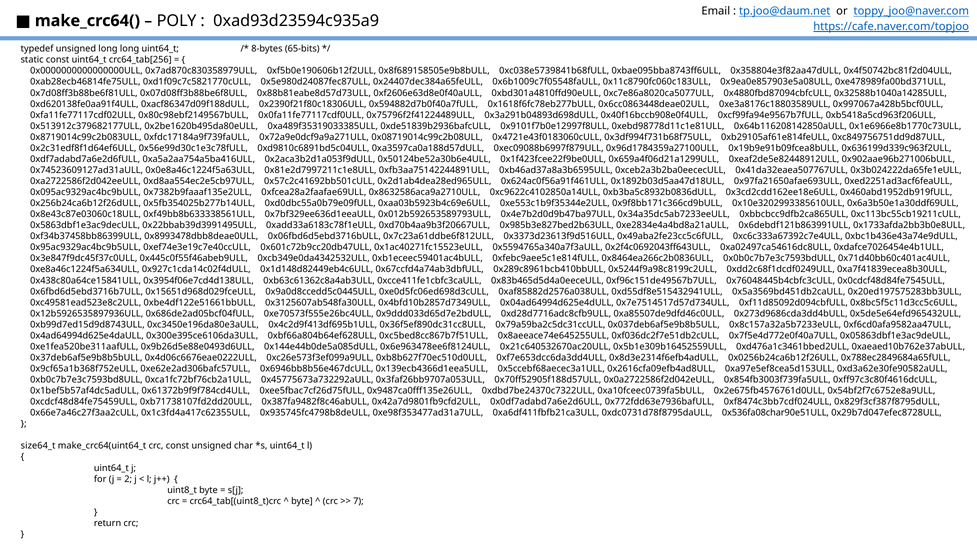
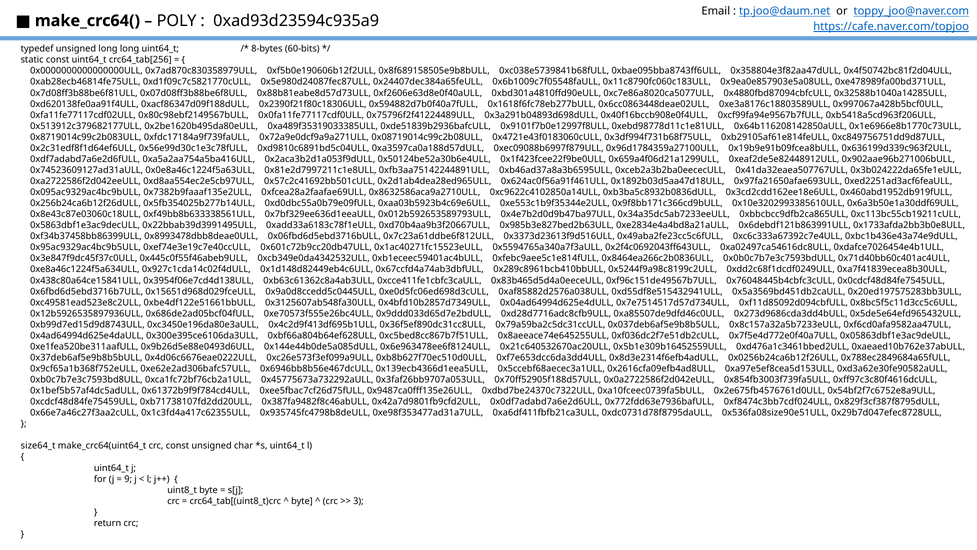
65-bits: 65-bits -> 60-bits
0x536fa08char90e51ULL: 0x536fa08char90e51ULL -> 0x536fa08size90e51ULL
2: 2 -> 9
7: 7 -> 3
